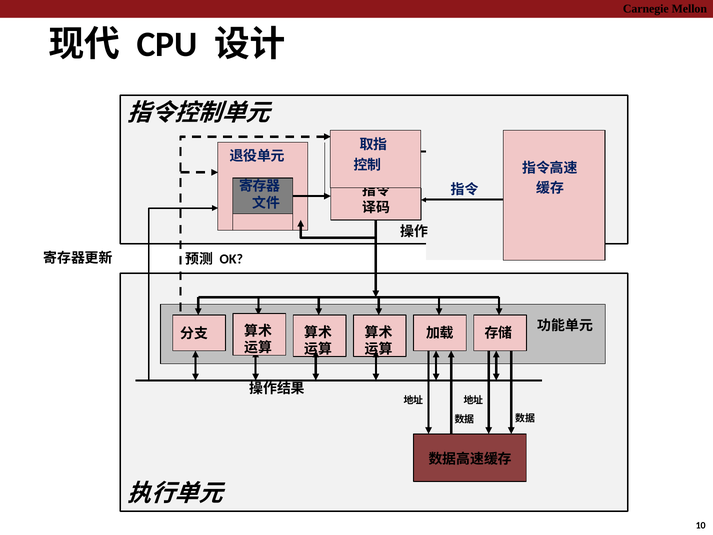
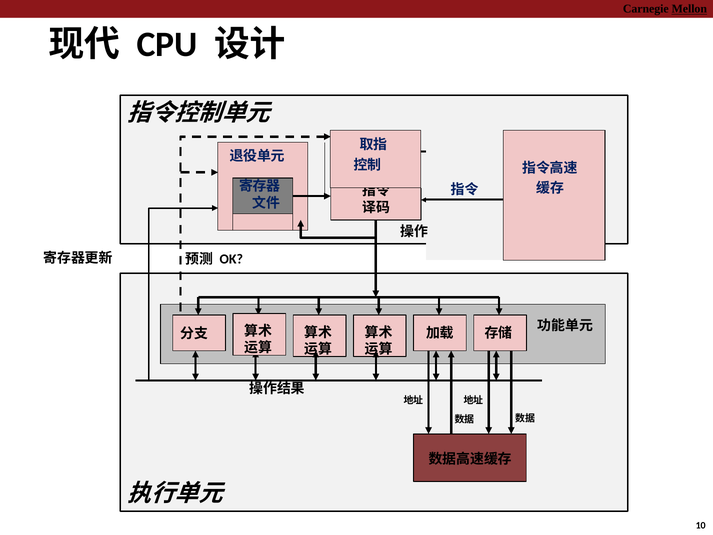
Mellon underline: none -> present
